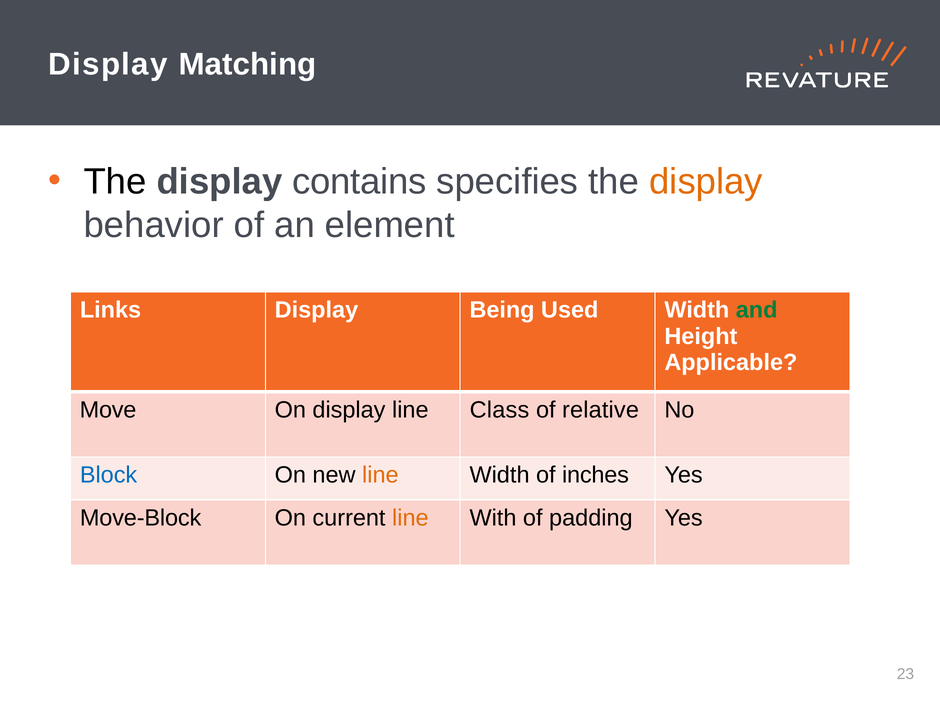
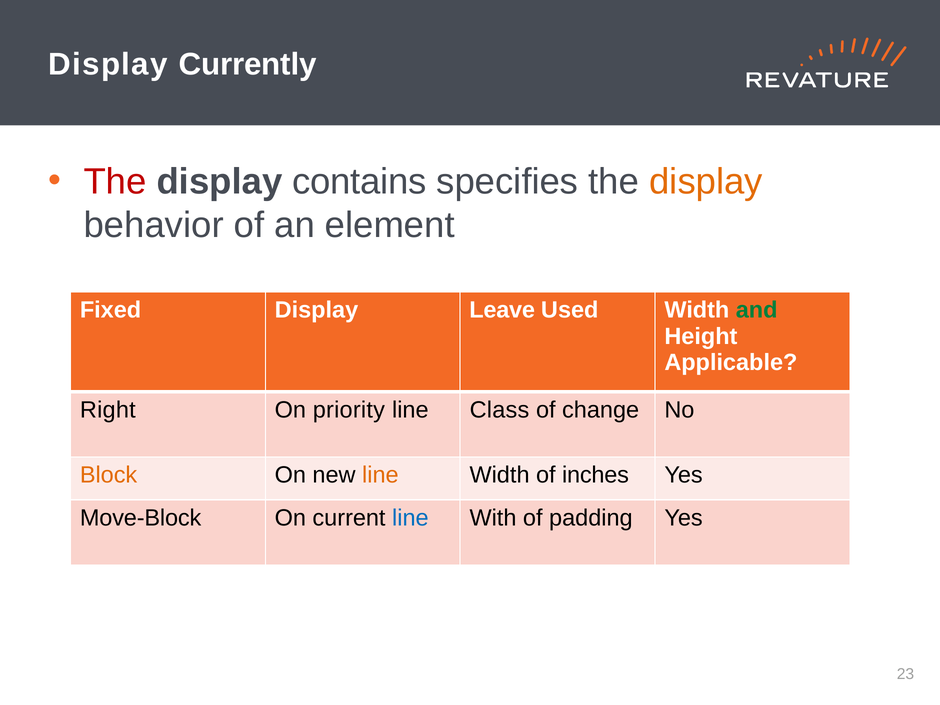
Matching: Matching -> Currently
The at (115, 181) colour: black -> red
Links: Links -> Fixed
Being: Being -> Leave
Move: Move -> Right
On display: display -> priority
relative: relative -> change
Block colour: blue -> orange
line at (410, 518) colour: orange -> blue
